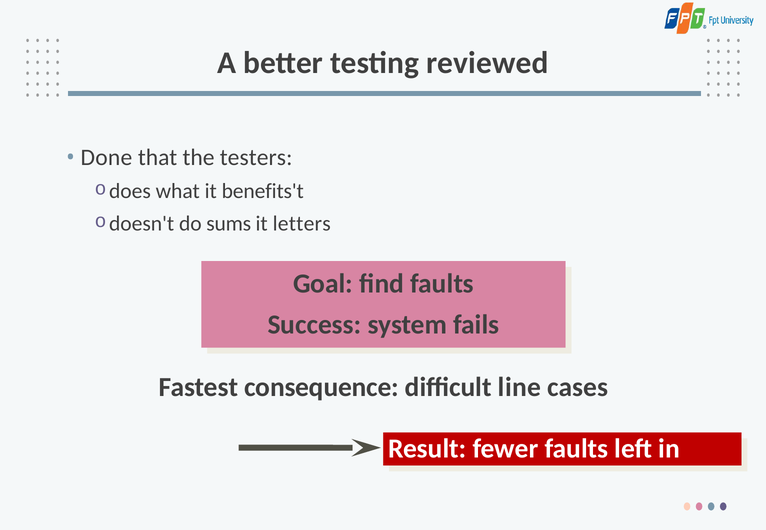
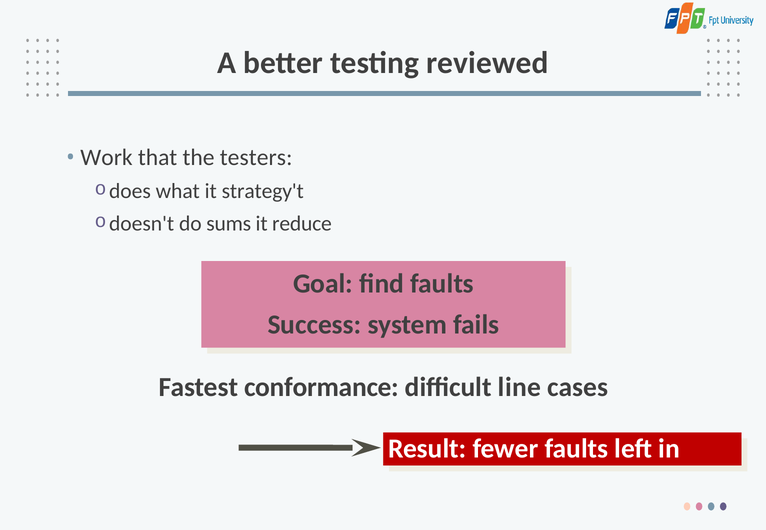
Done: Done -> Work
benefits't: benefits't -> strategy't
letters: letters -> reduce
consequence: consequence -> conformance
